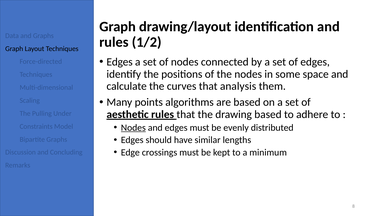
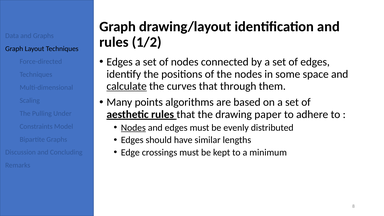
calculate underline: none -> present
analysis: analysis -> through
drawing based: based -> paper
